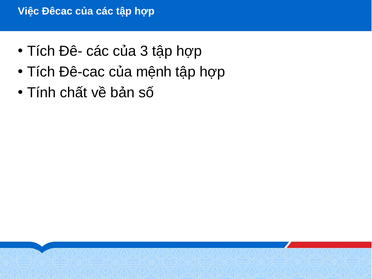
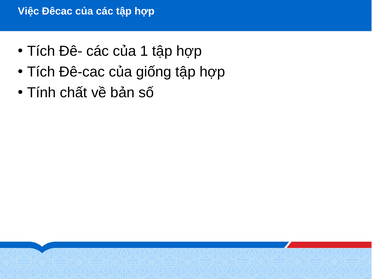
3: 3 -> 1
mệnh: mệnh -> giống
